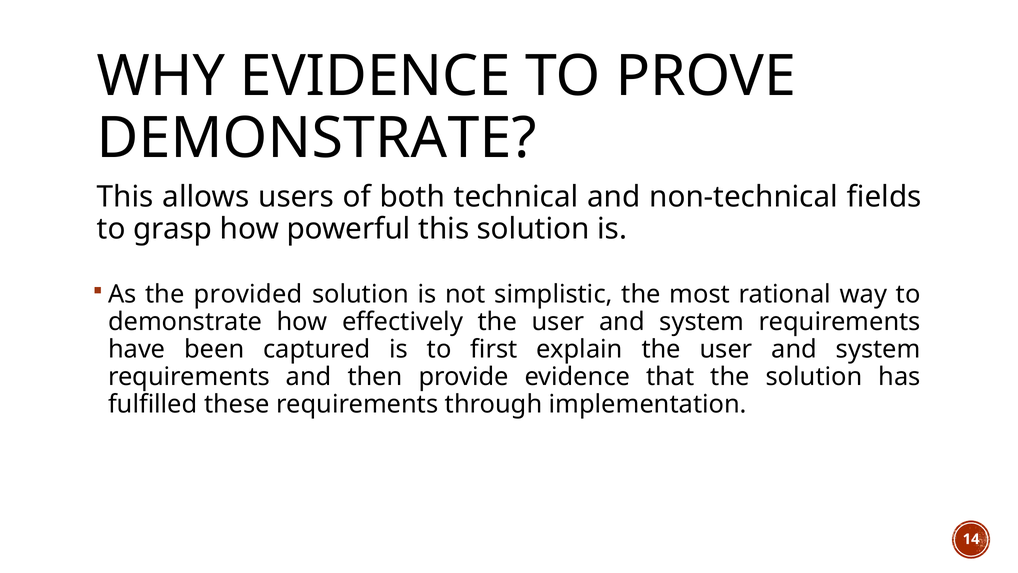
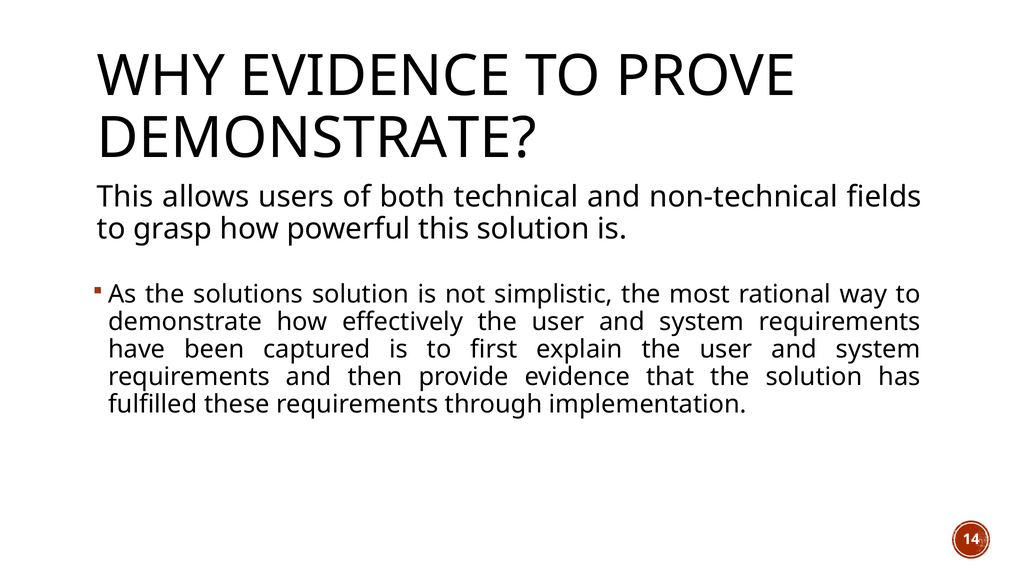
provided: provided -> solutions
